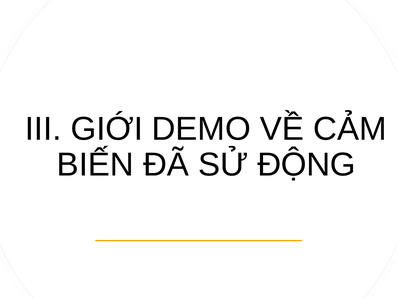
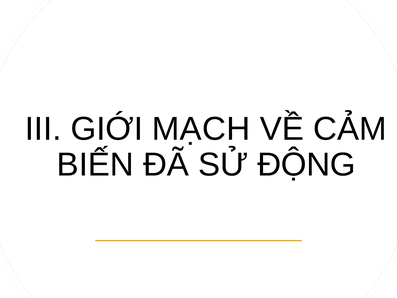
DEMO: DEMO -> MẠCH
